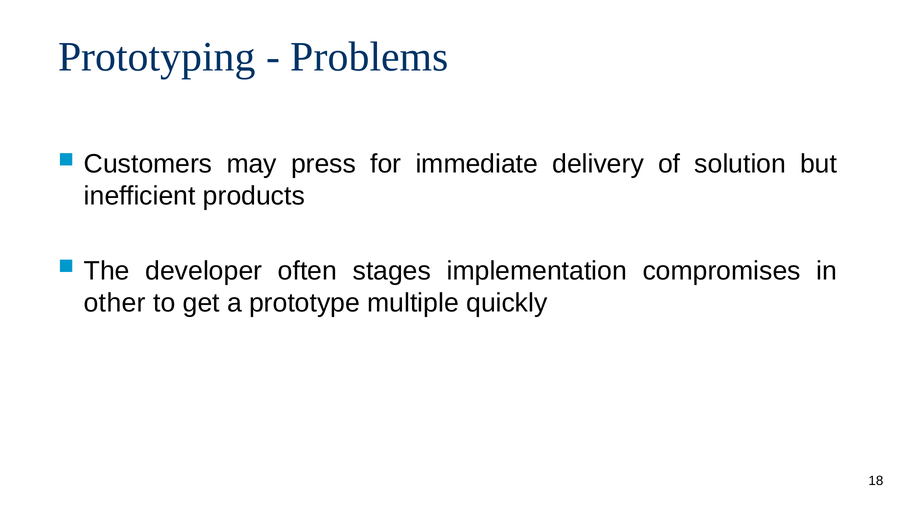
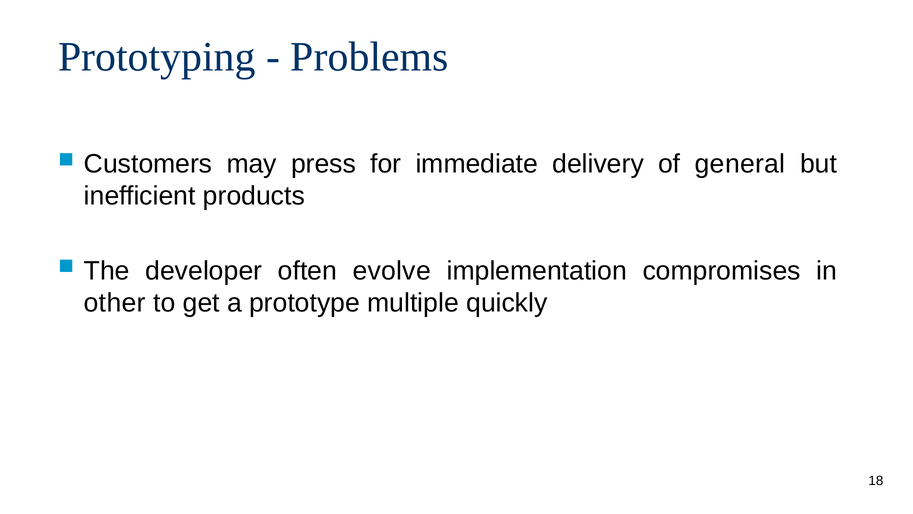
solution: solution -> general
stages: stages -> evolve
